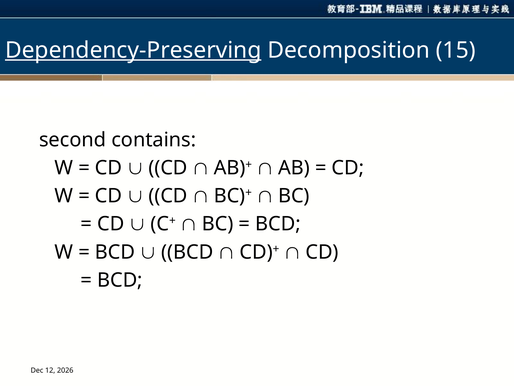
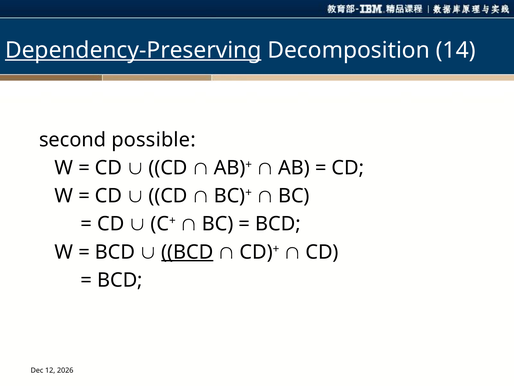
15: 15 -> 14
contains: contains -> possible
BCD at (187, 252) underline: none -> present
